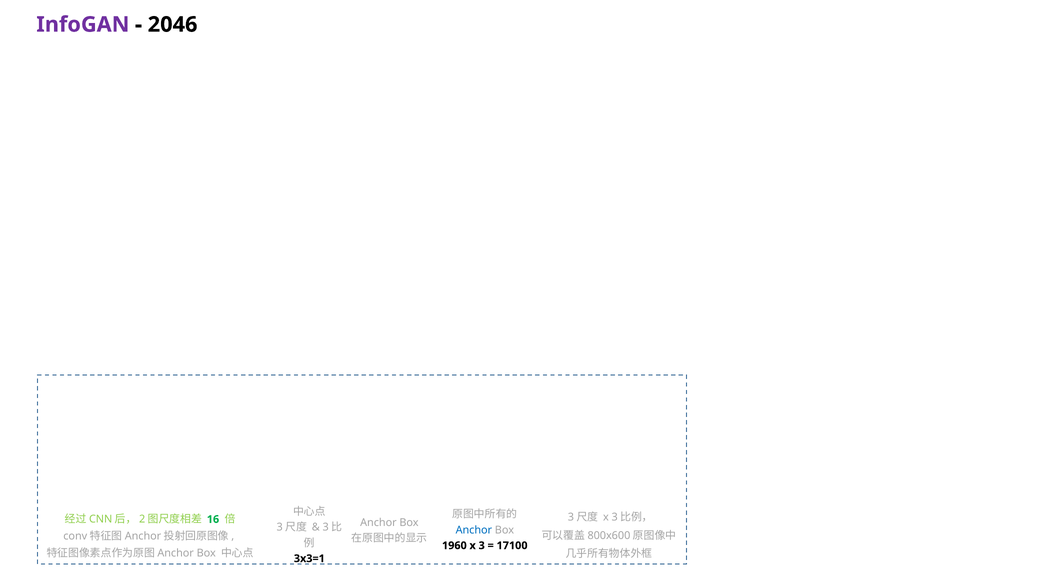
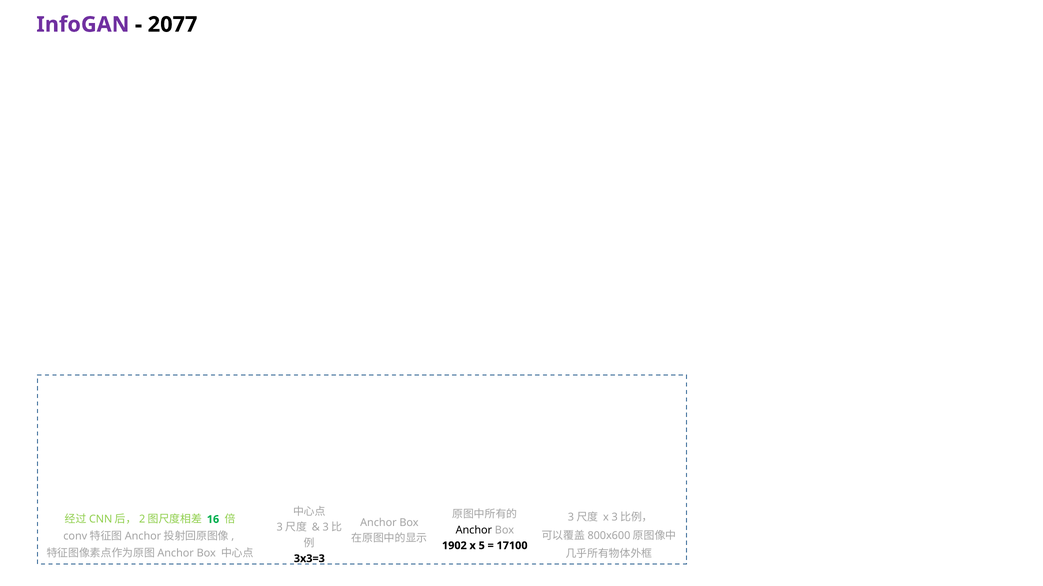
2046: 2046 -> 2077
Anchor at (474, 531) colour: blue -> black
1960: 1960 -> 1902
3: 3 -> 5
3x3=1: 3x3=1 -> 3x3=3
